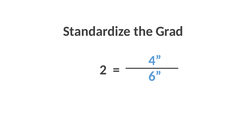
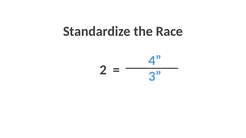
Grad: Grad -> Race
6: 6 -> 3
